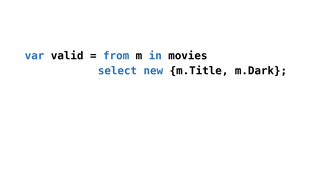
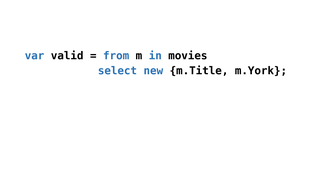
m.Dark: m.Dark -> m.York
